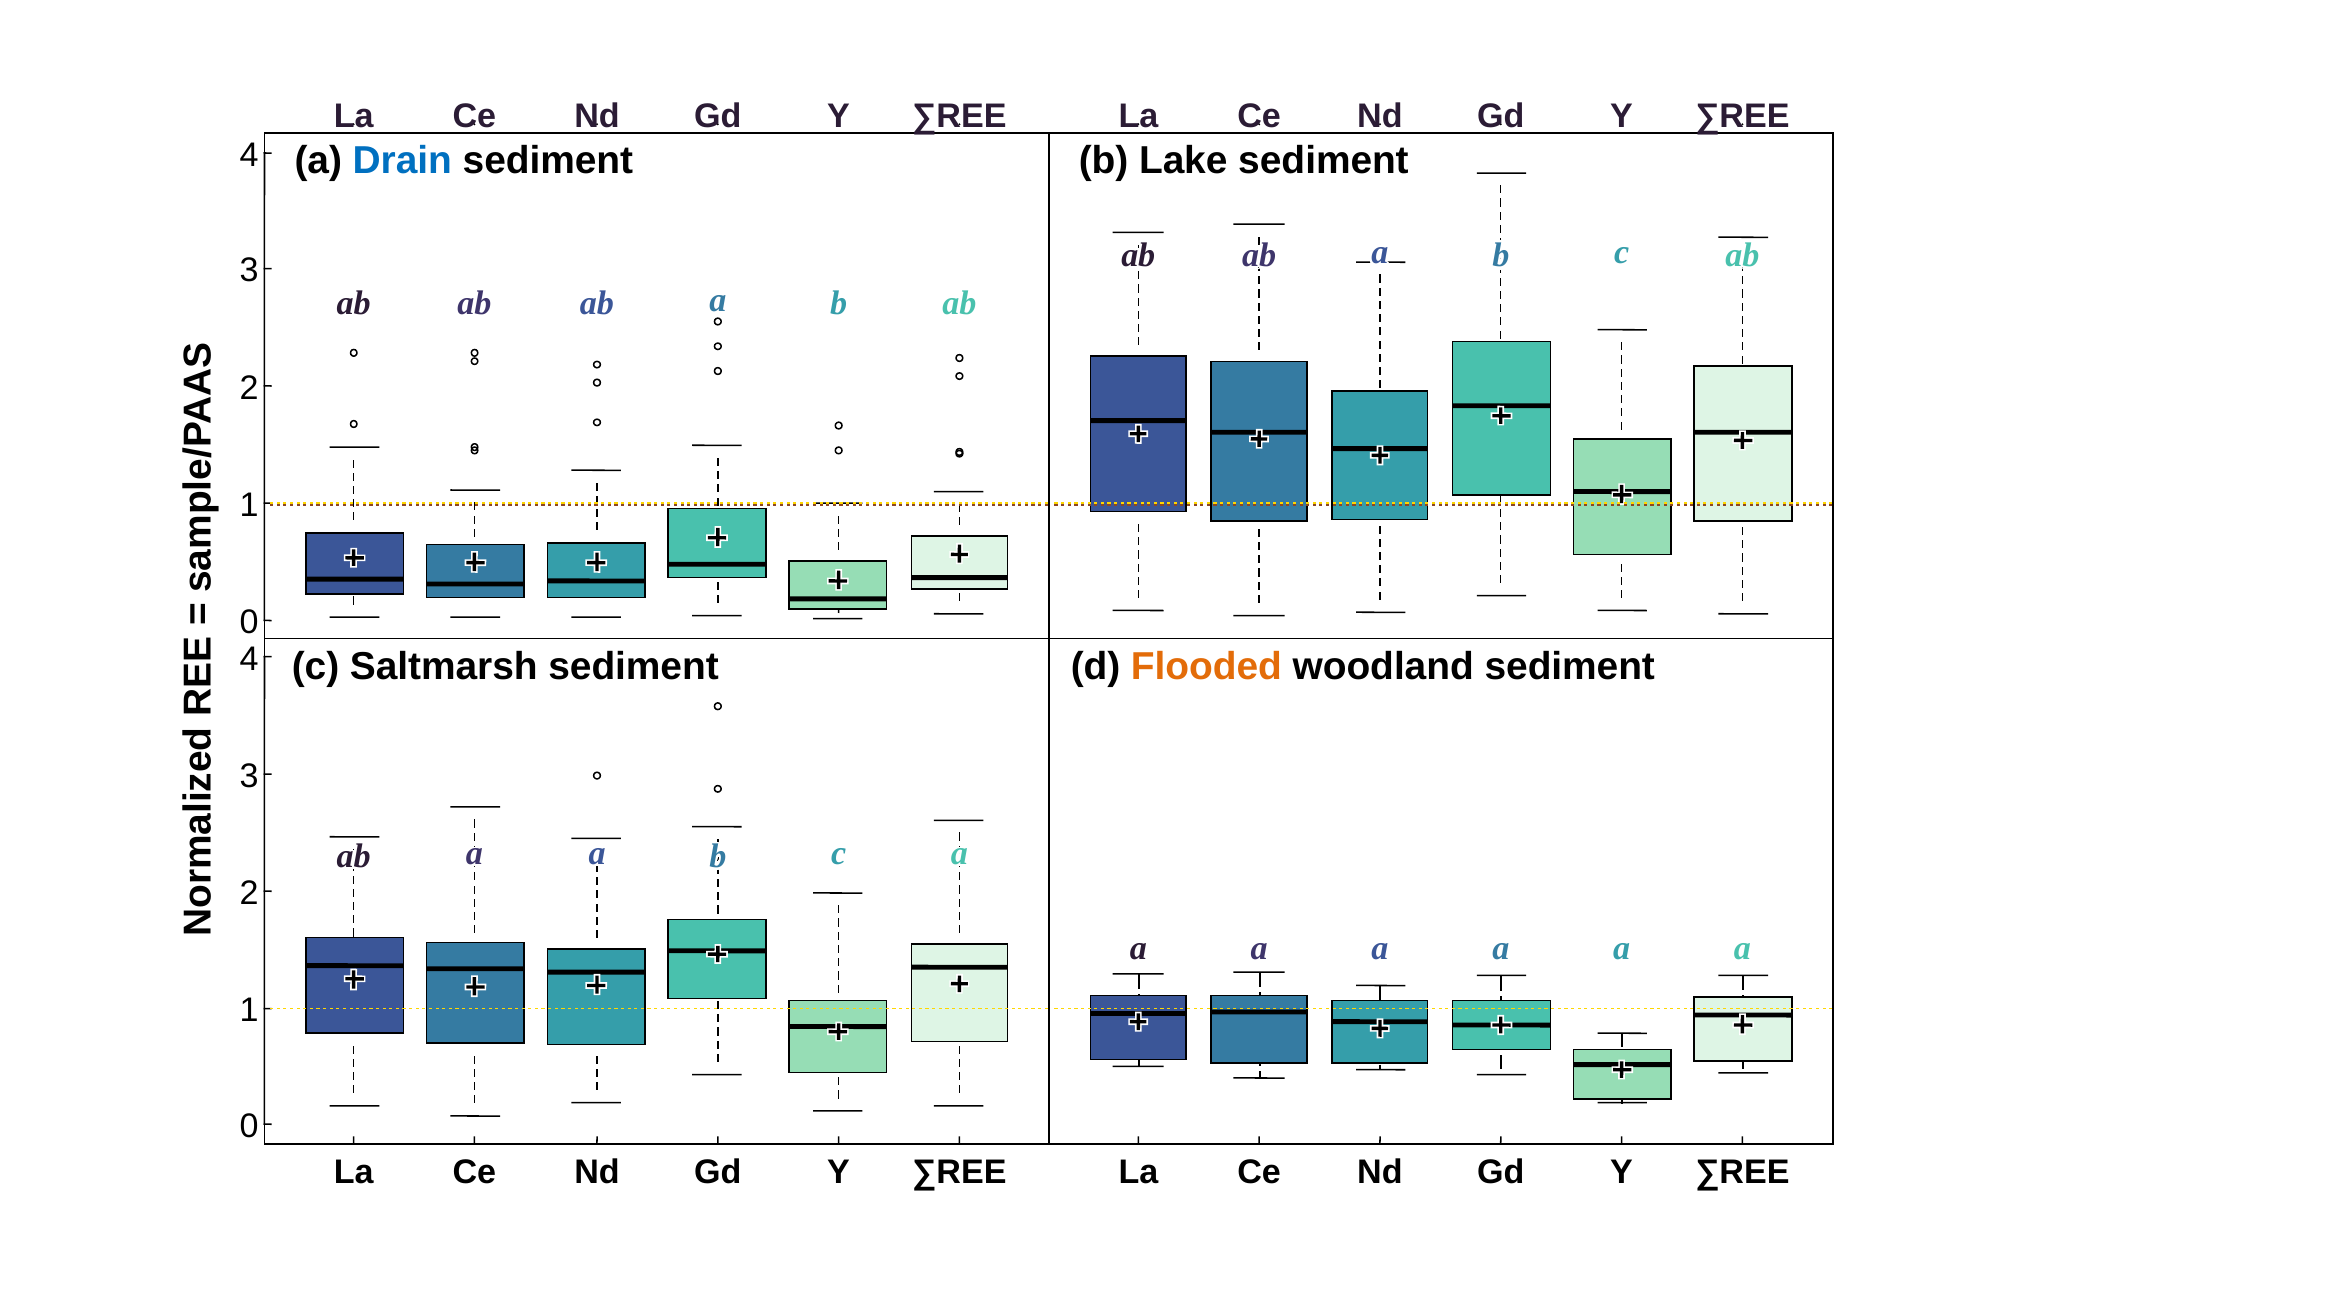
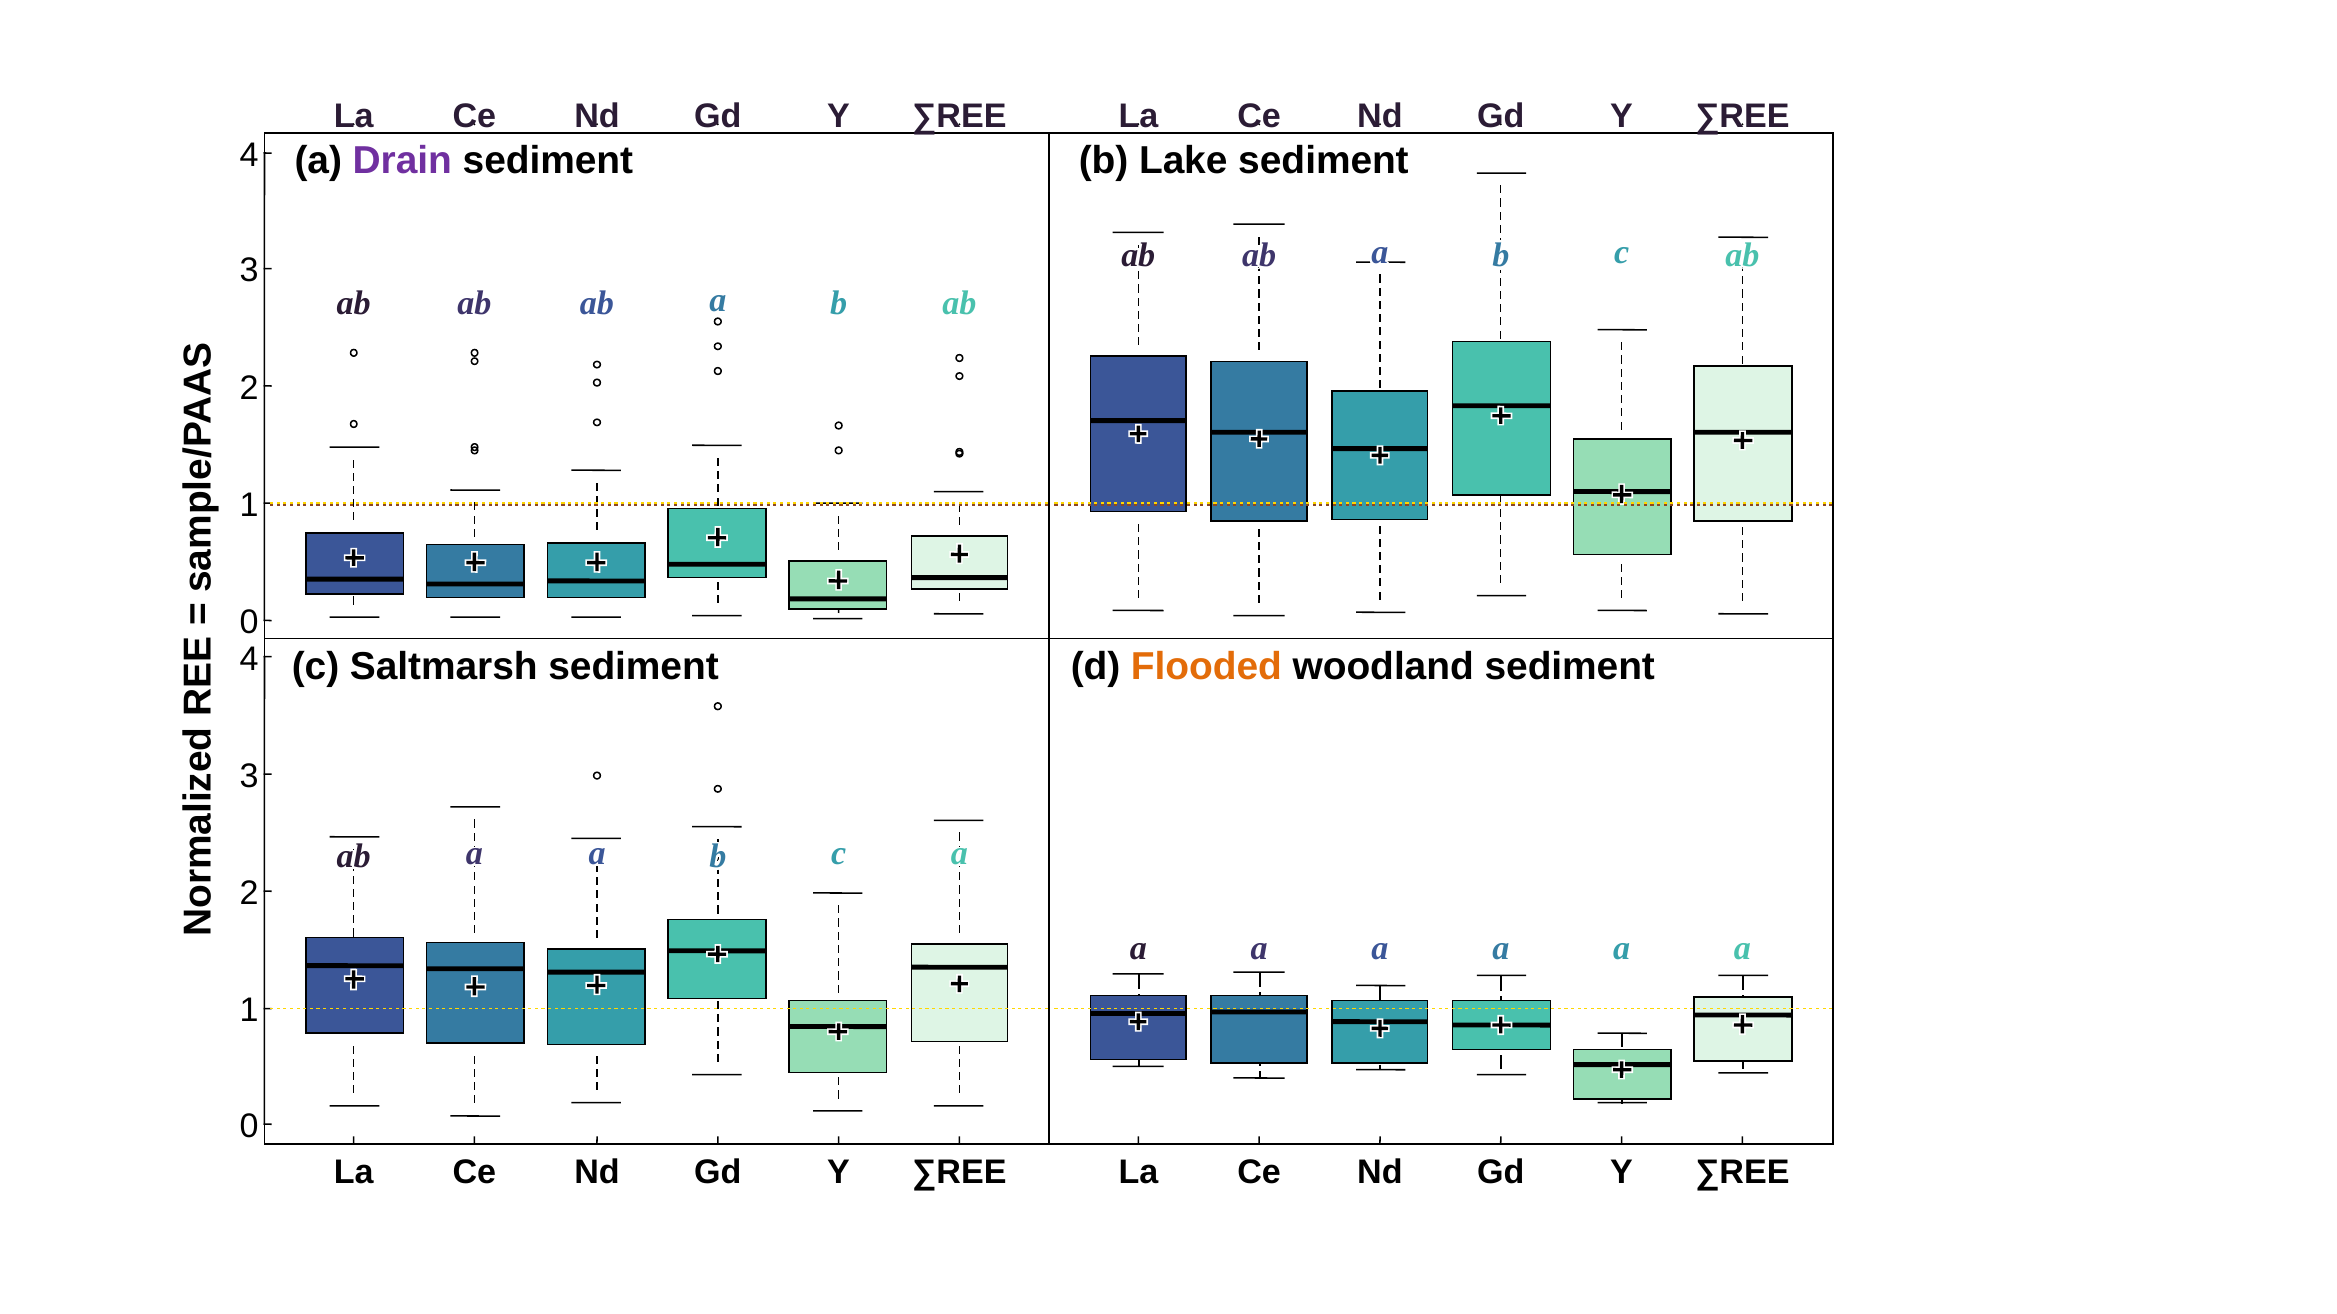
Drain colour: blue -> purple
